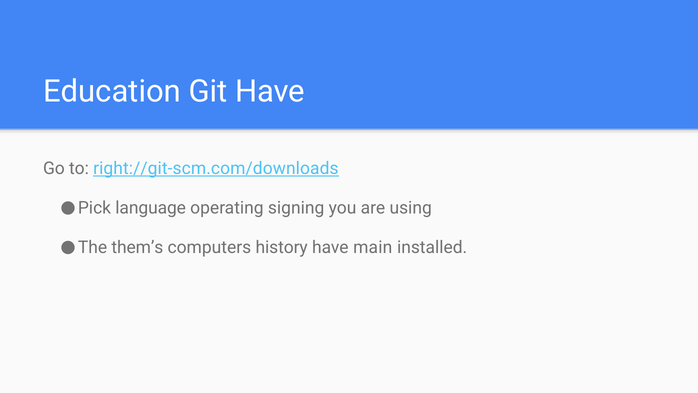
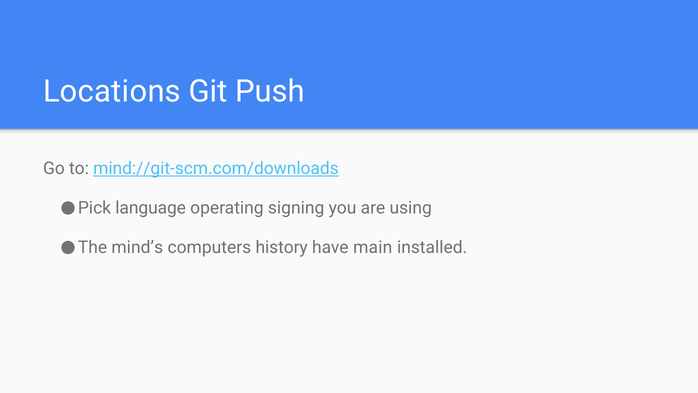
Education: Education -> Locations
Git Have: Have -> Push
right://git-scm.com/downloads: right://git-scm.com/downloads -> mind://git-scm.com/downloads
them’s: them’s -> mind’s
